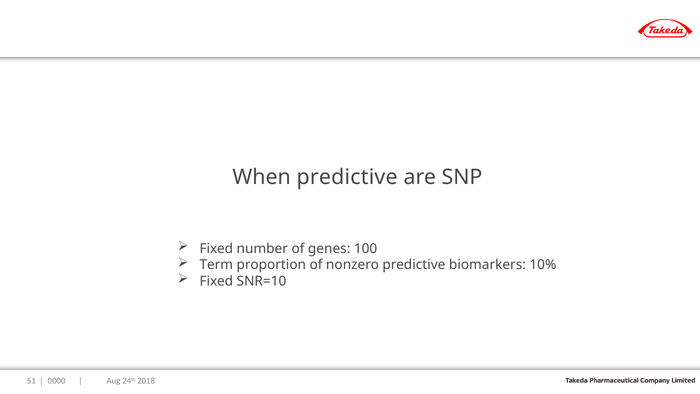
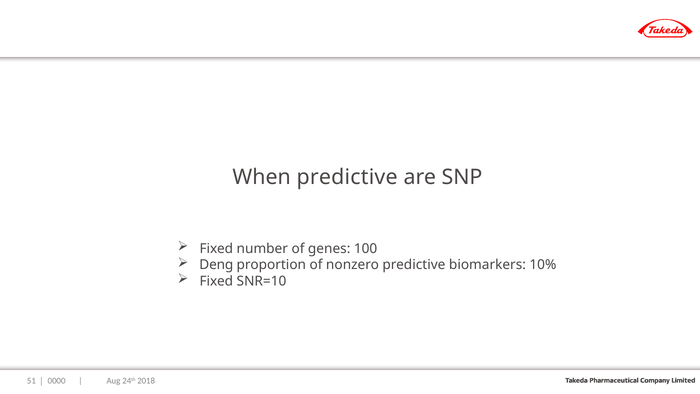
Term: Term -> Deng
